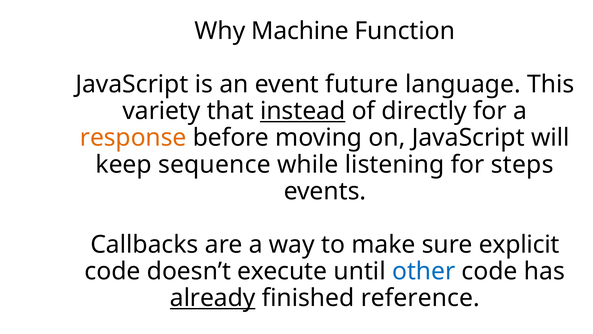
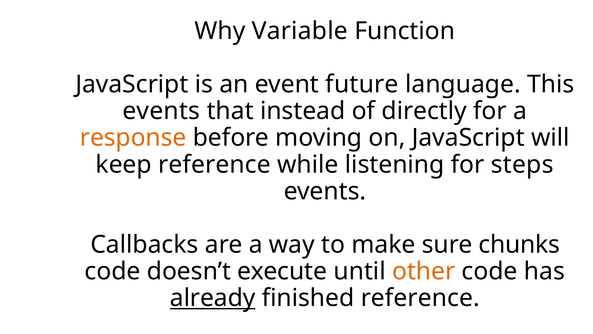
Machine: Machine -> Variable
variety at (161, 111): variety -> events
instead underline: present -> none
keep sequence: sequence -> reference
explicit: explicit -> chunks
other colour: blue -> orange
